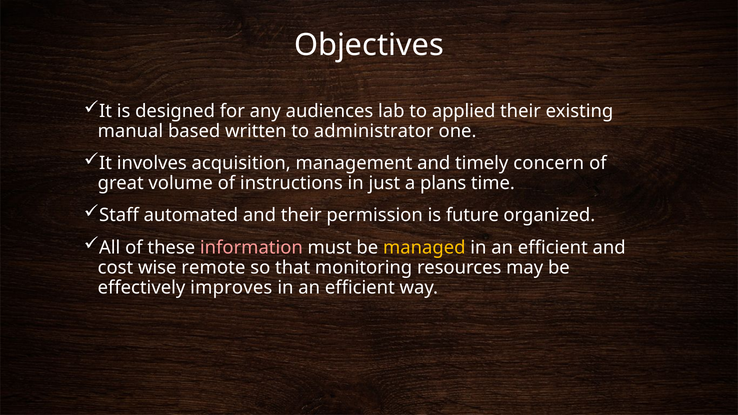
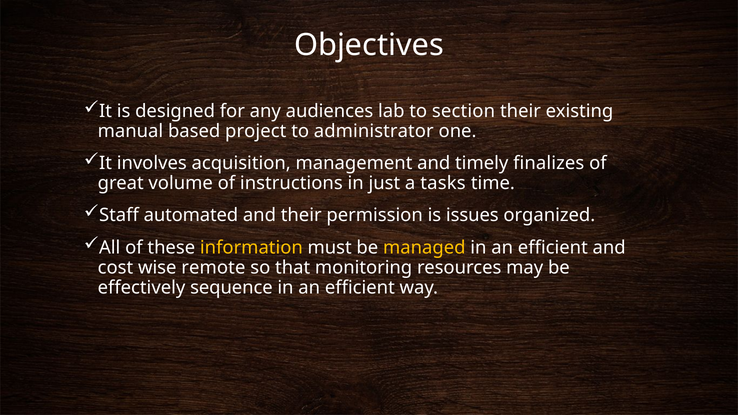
applied: applied -> section
written: written -> project
concern: concern -> finalizes
plans: plans -> tasks
future: future -> issues
information colour: pink -> yellow
improves: improves -> sequence
